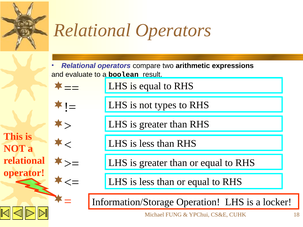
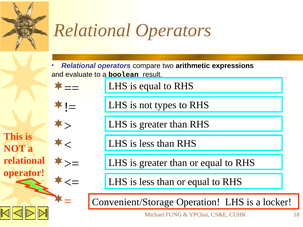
Information/Storage: Information/Storage -> Convenient/Storage
